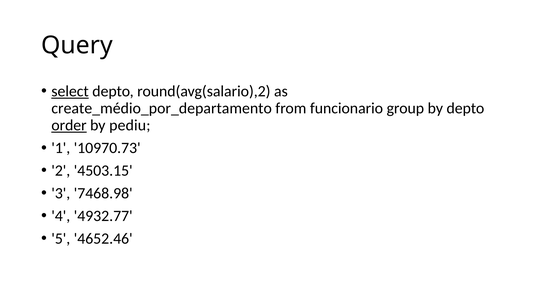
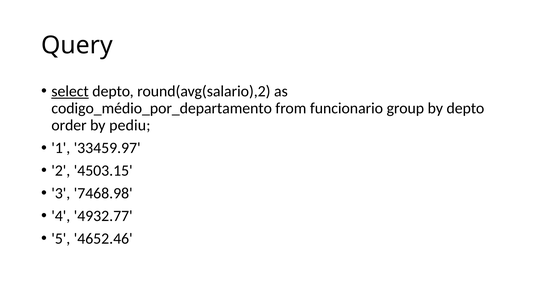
create_médio_por_departamento: create_médio_por_departamento -> codigo_médio_por_departamento
order underline: present -> none
10970.73: 10970.73 -> 33459.97
